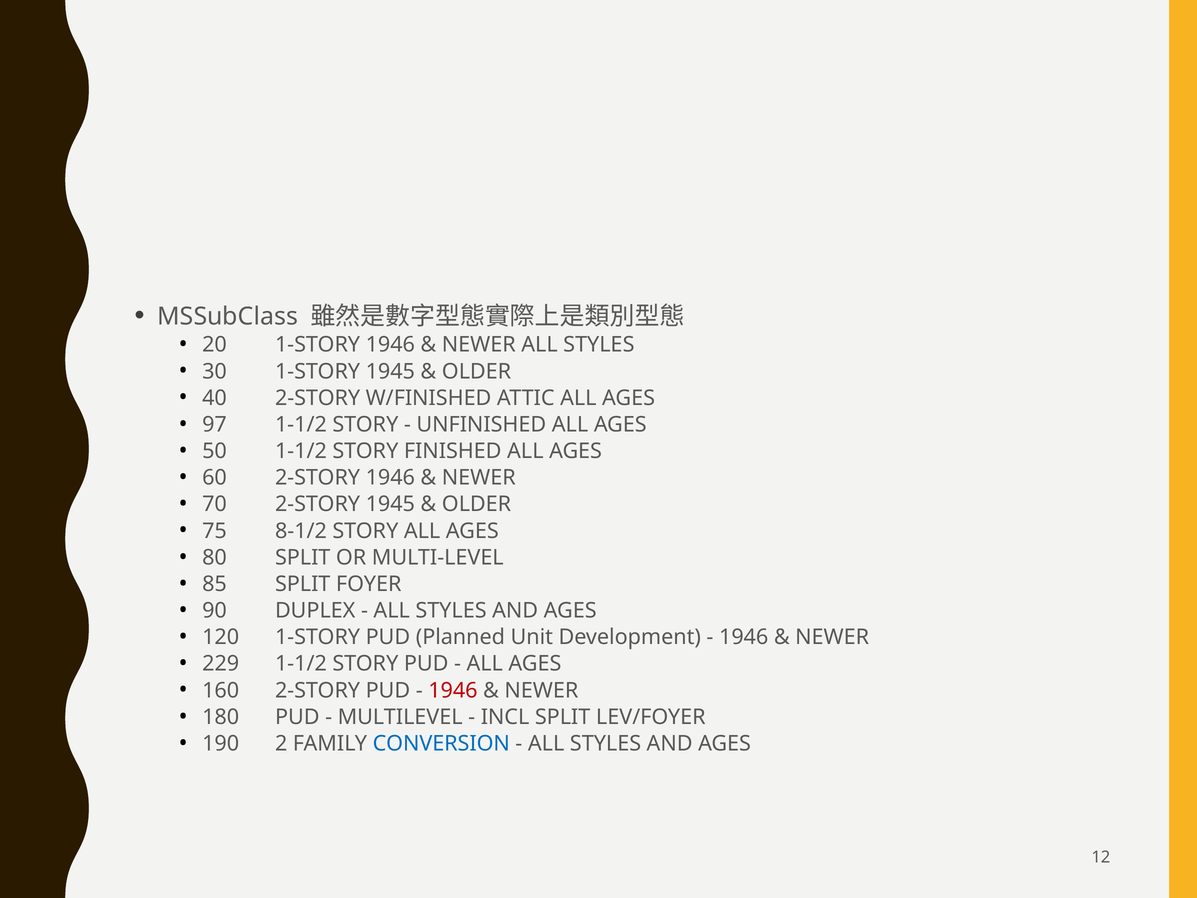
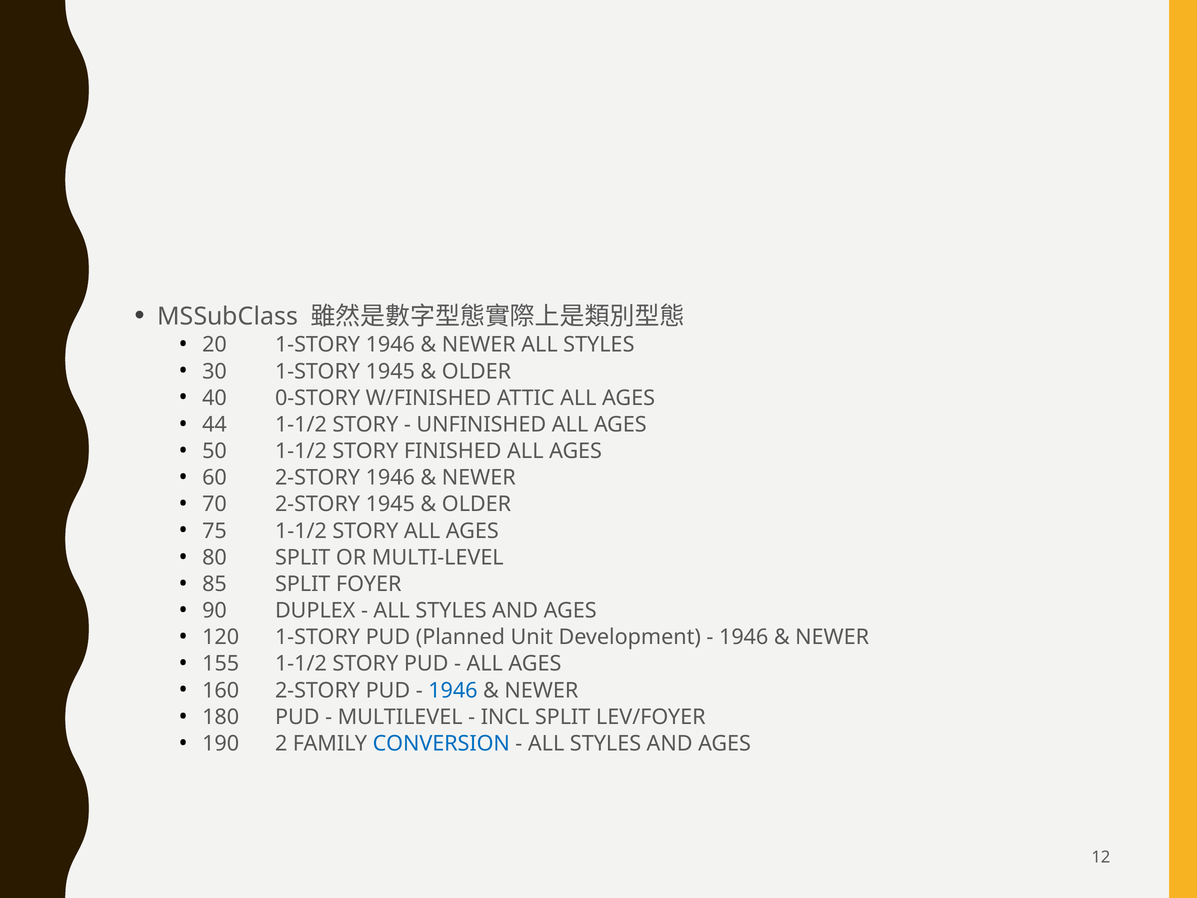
40 2-STORY: 2-STORY -> 0-STORY
97: 97 -> 44
75 8-1/2: 8-1/2 -> 1-1/2
229: 229 -> 155
1946 at (453, 690) colour: red -> blue
